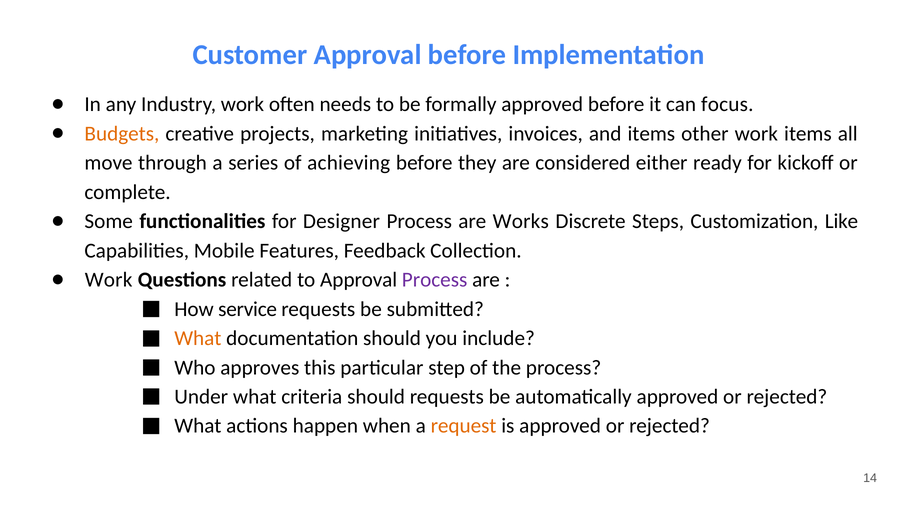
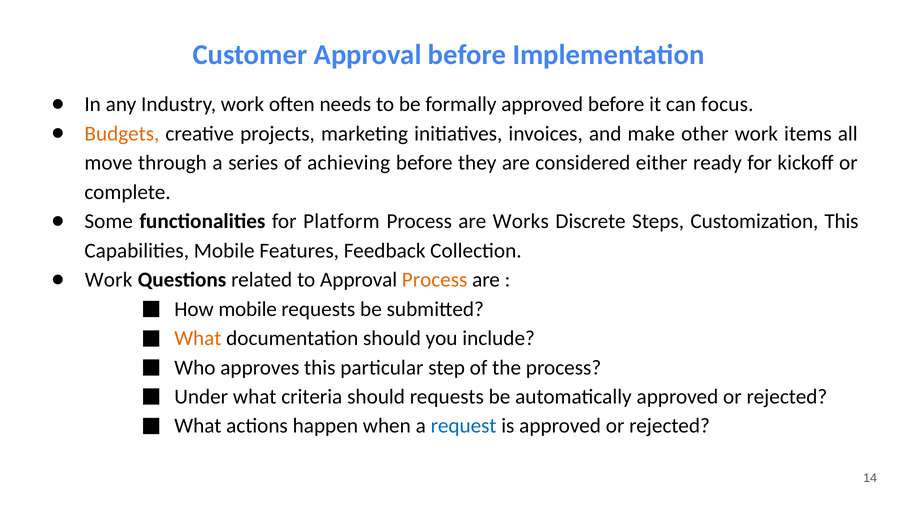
and items: items -> make
Designer: Designer -> Platform
Customization Like: Like -> This
Process at (435, 280) colour: purple -> orange
How service: service -> mobile
request colour: orange -> blue
